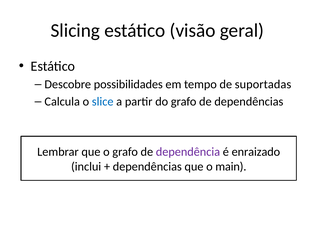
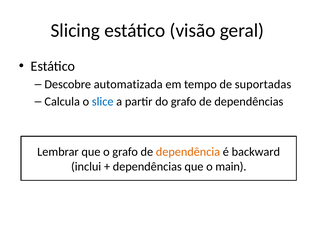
possibilidades: possibilidades -> automatizada
dependência colour: purple -> orange
enraizado: enraizado -> backward
